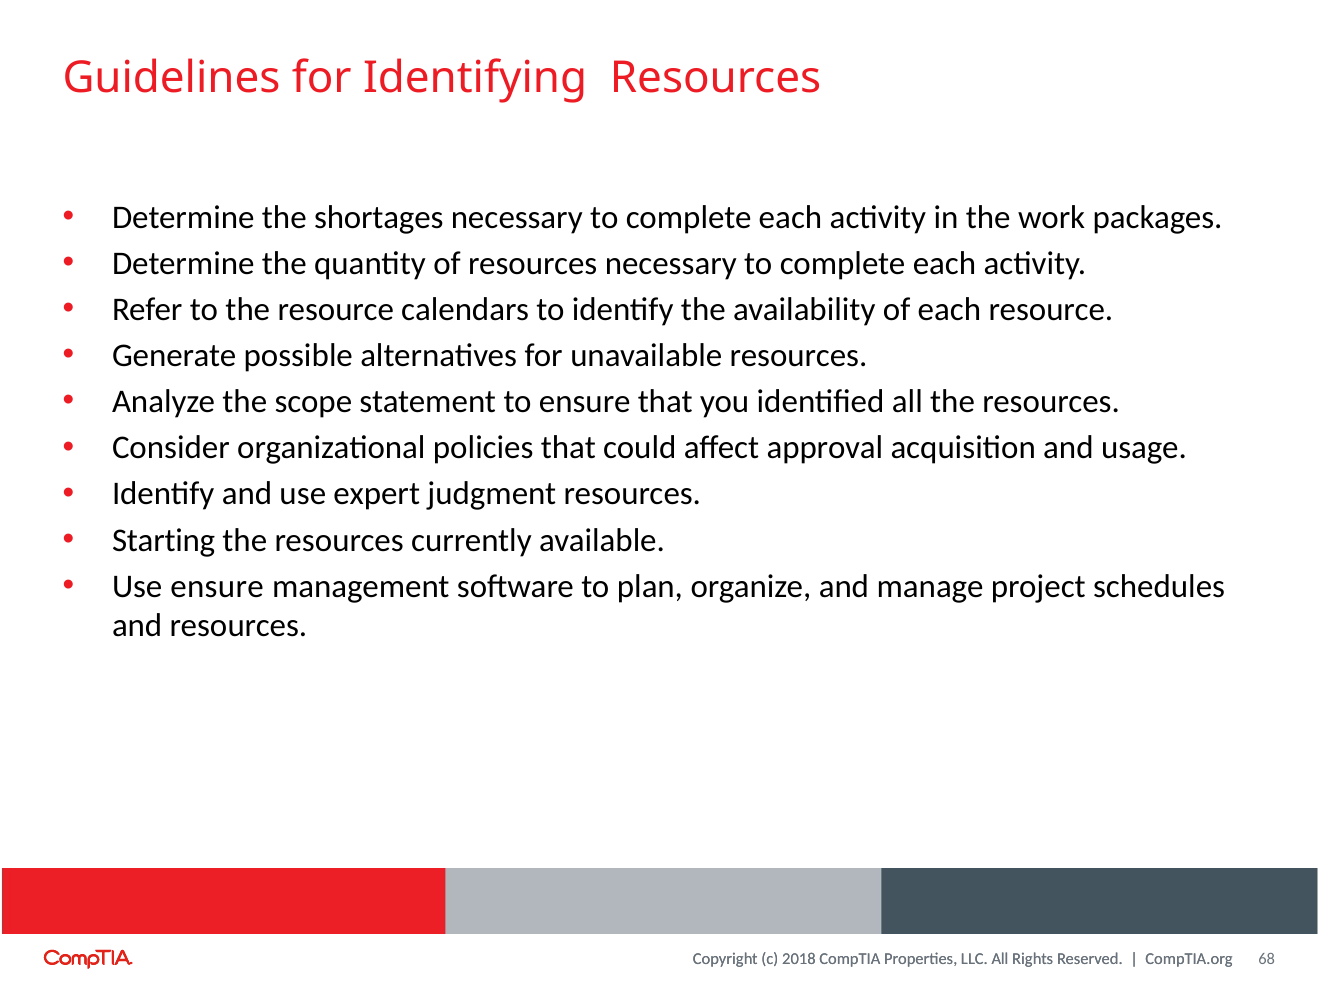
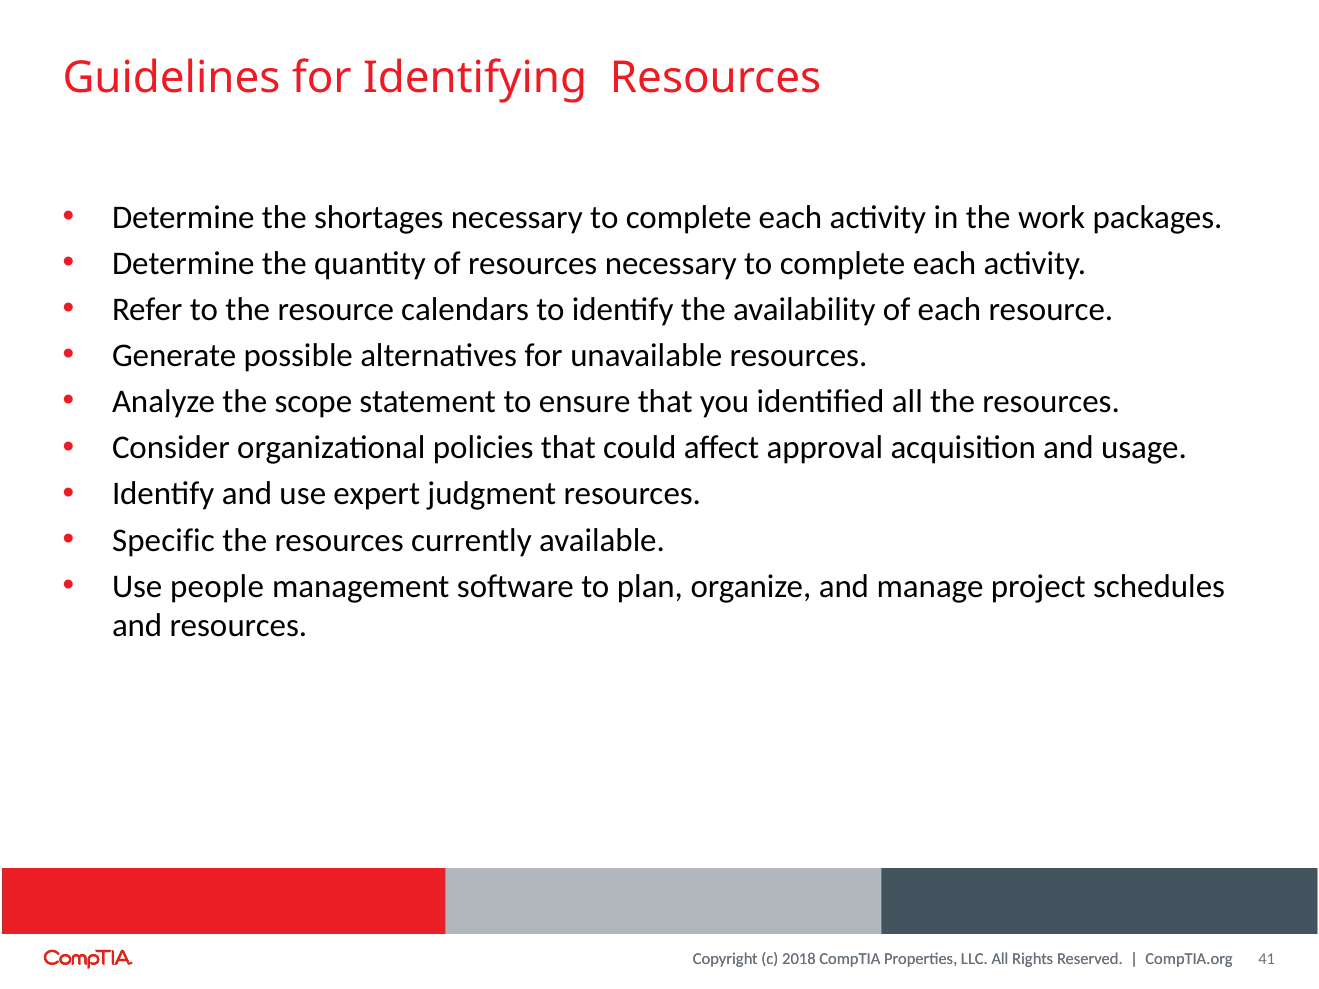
Starting: Starting -> Specific
Use ensure: ensure -> people
68: 68 -> 41
